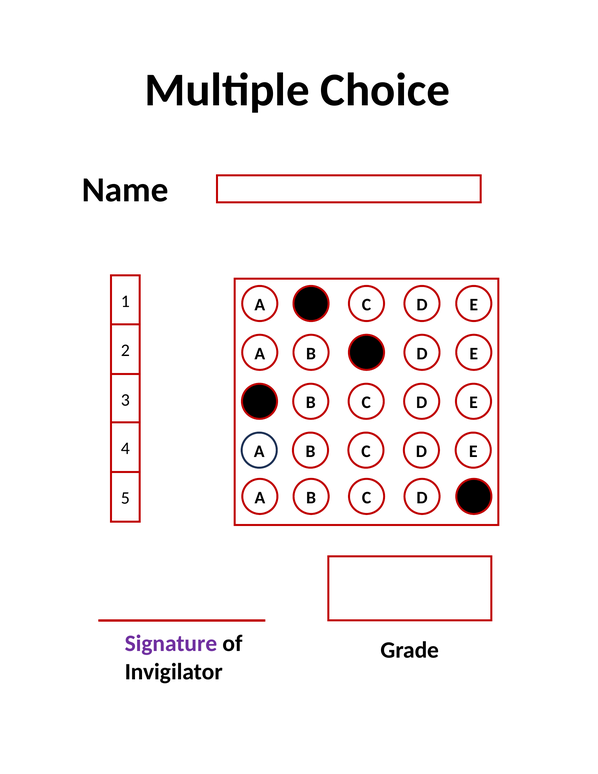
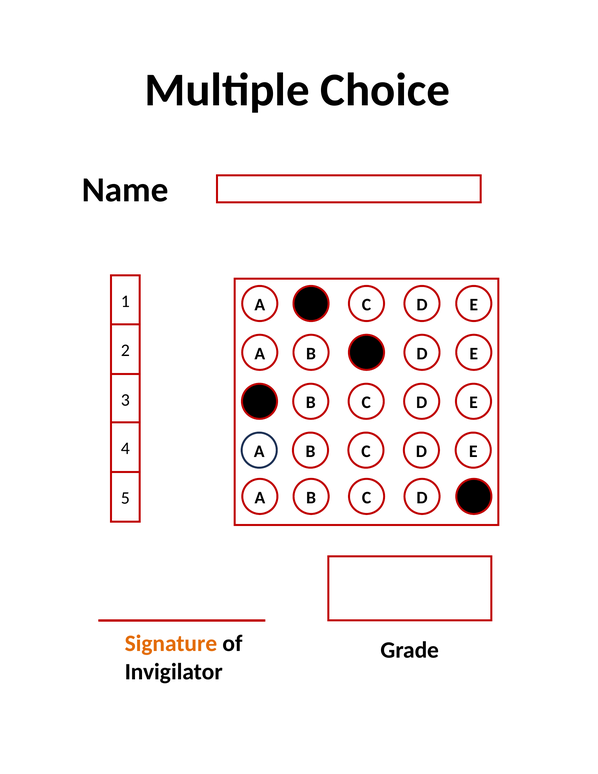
Signature colour: purple -> orange
